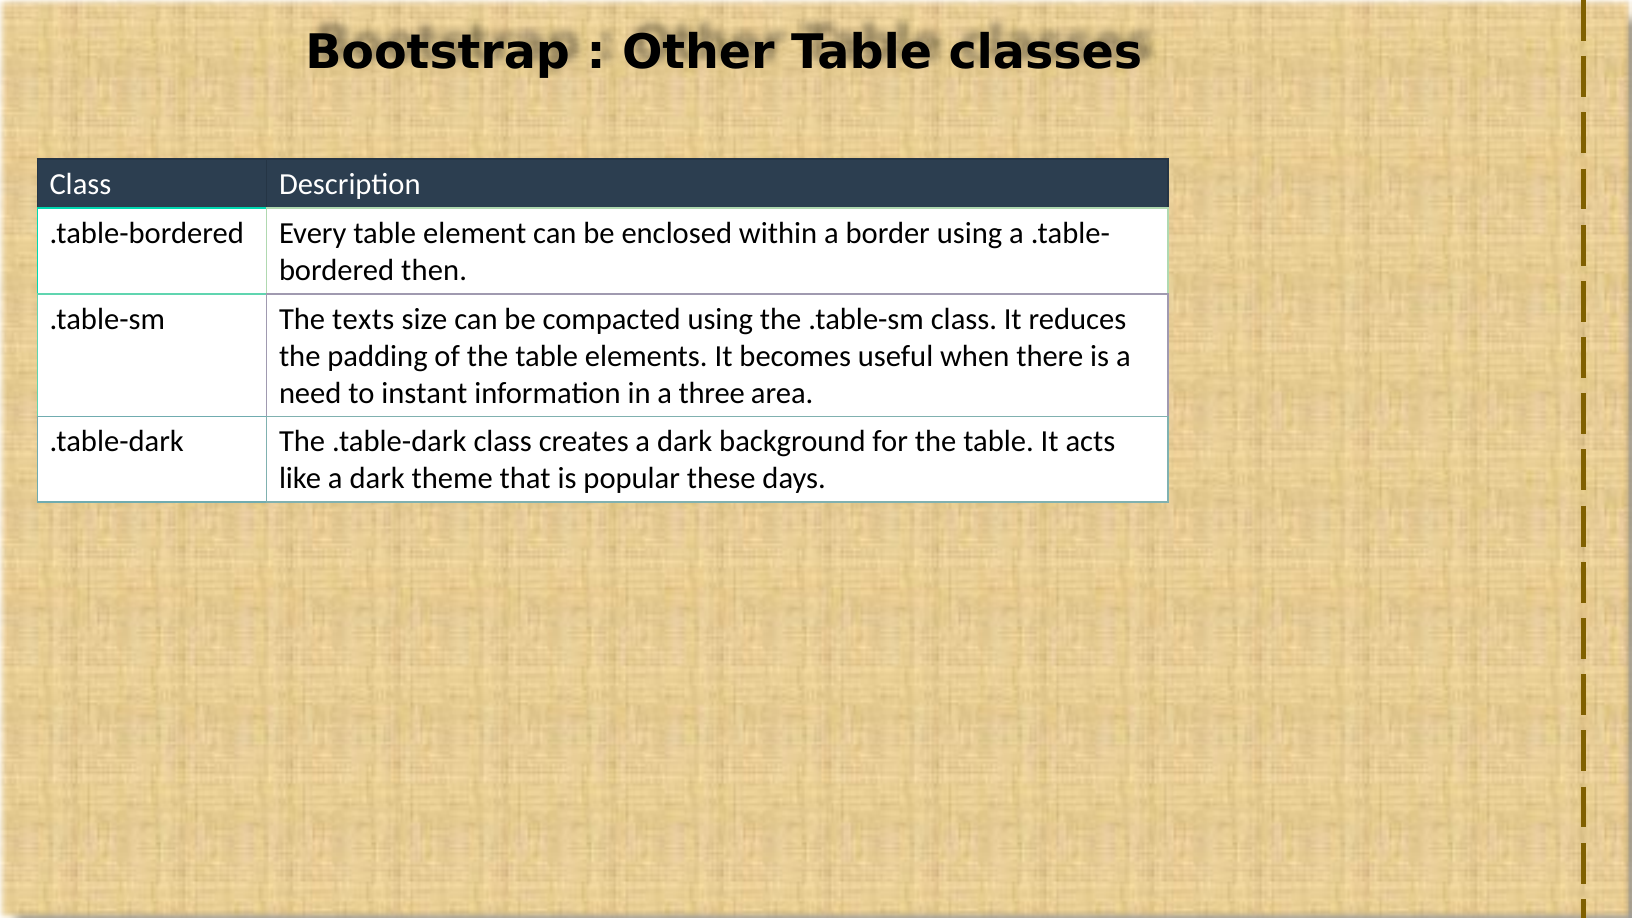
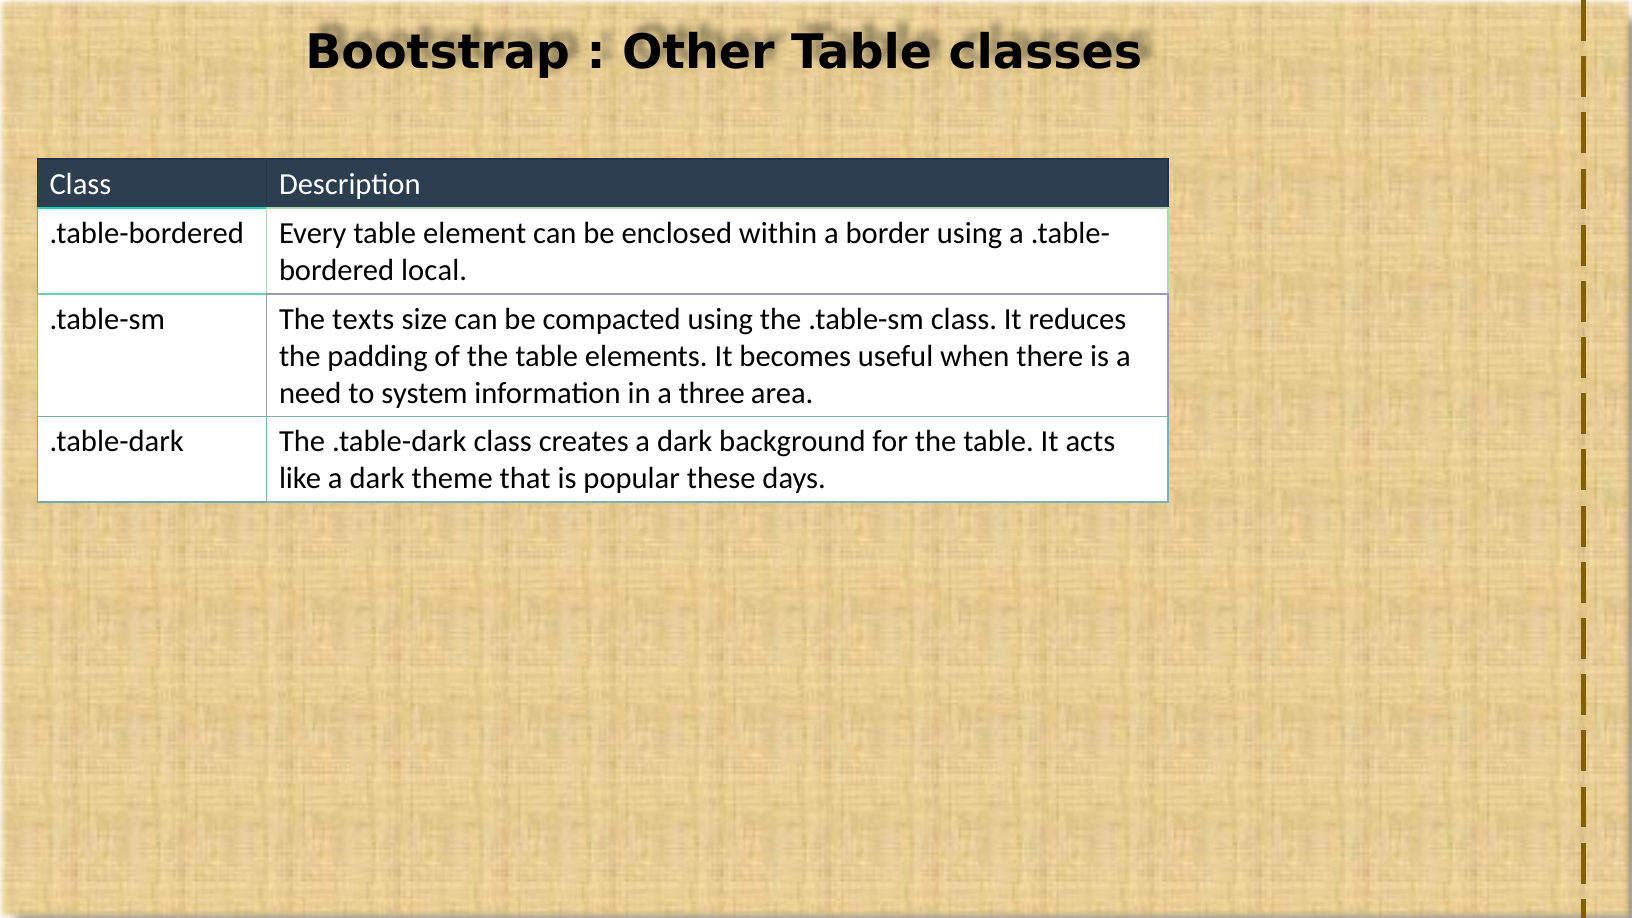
then: then -> local
instant: instant -> system
